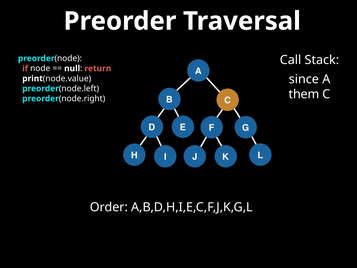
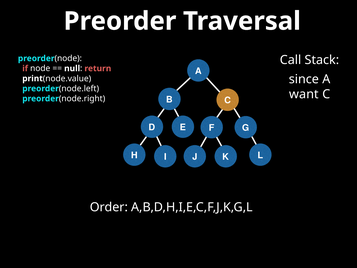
them: them -> want
